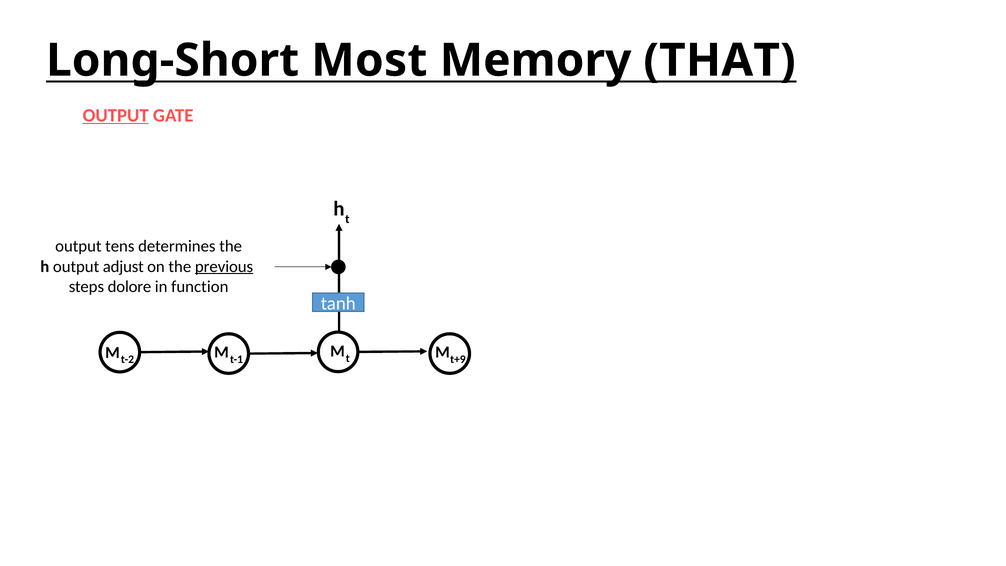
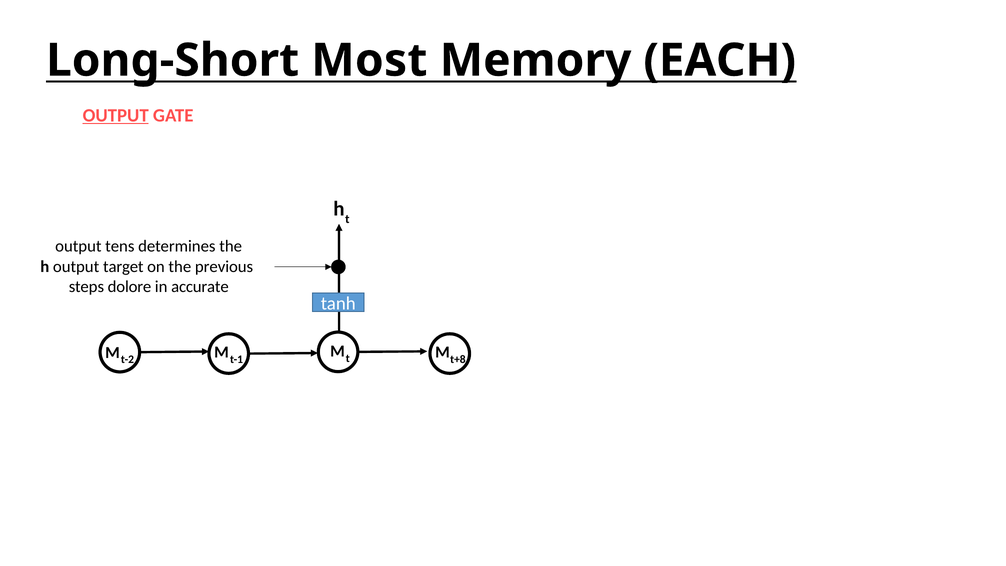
THAT: THAT -> EACH
adjust: adjust -> target
previous underline: present -> none
function: function -> accurate
t+9: t+9 -> t+8
